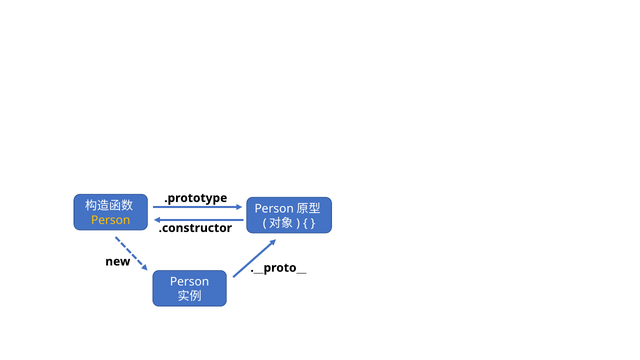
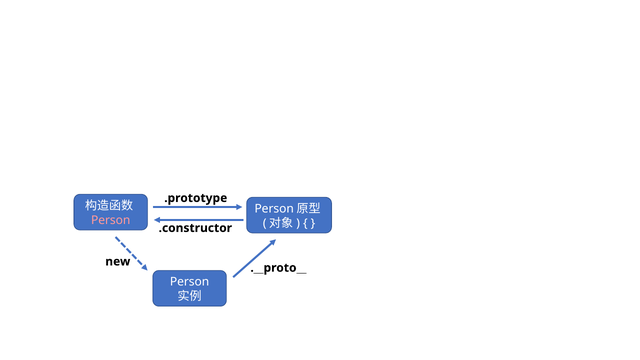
Person at (111, 220) colour: yellow -> pink
